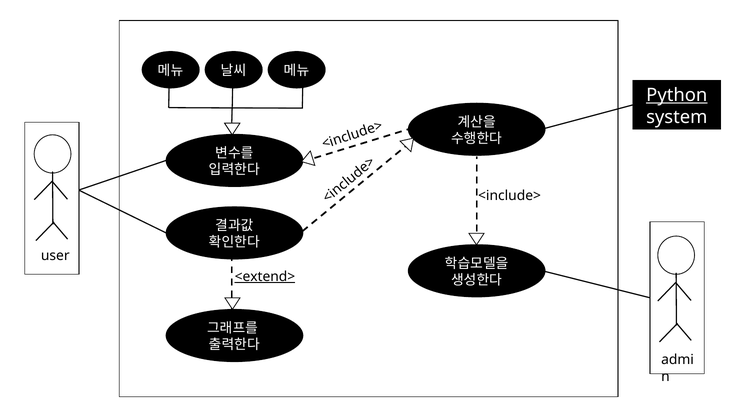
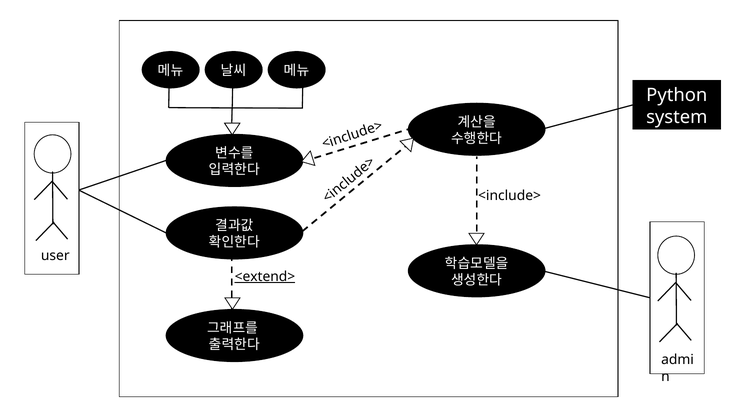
Python underline: present -> none
